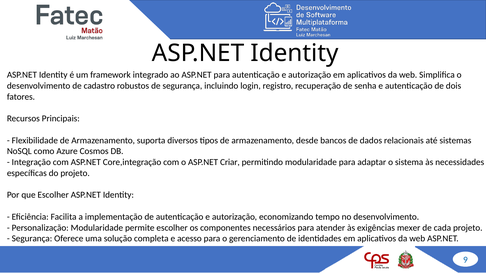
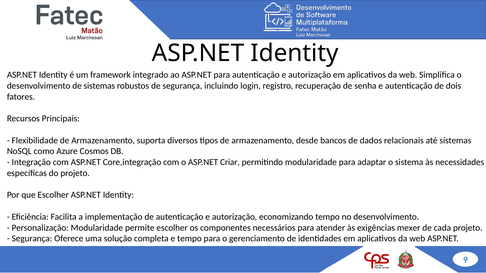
de cadastro: cadastro -> sistemas
e acesso: acesso -> tempo
